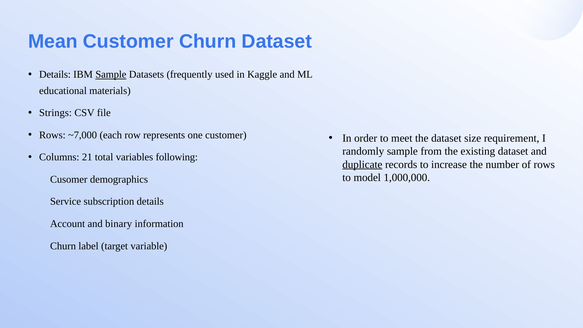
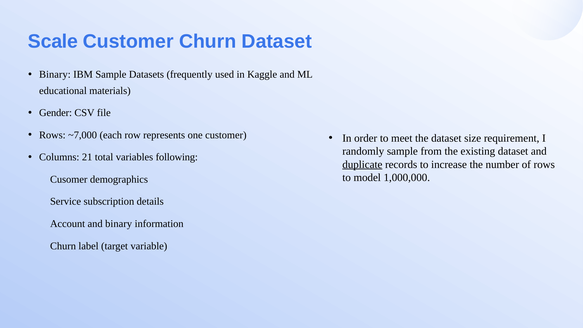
Mean: Mean -> Scale
Details at (55, 74): Details -> Binary
Sample at (111, 74) underline: present -> none
Strings: Strings -> Gender
